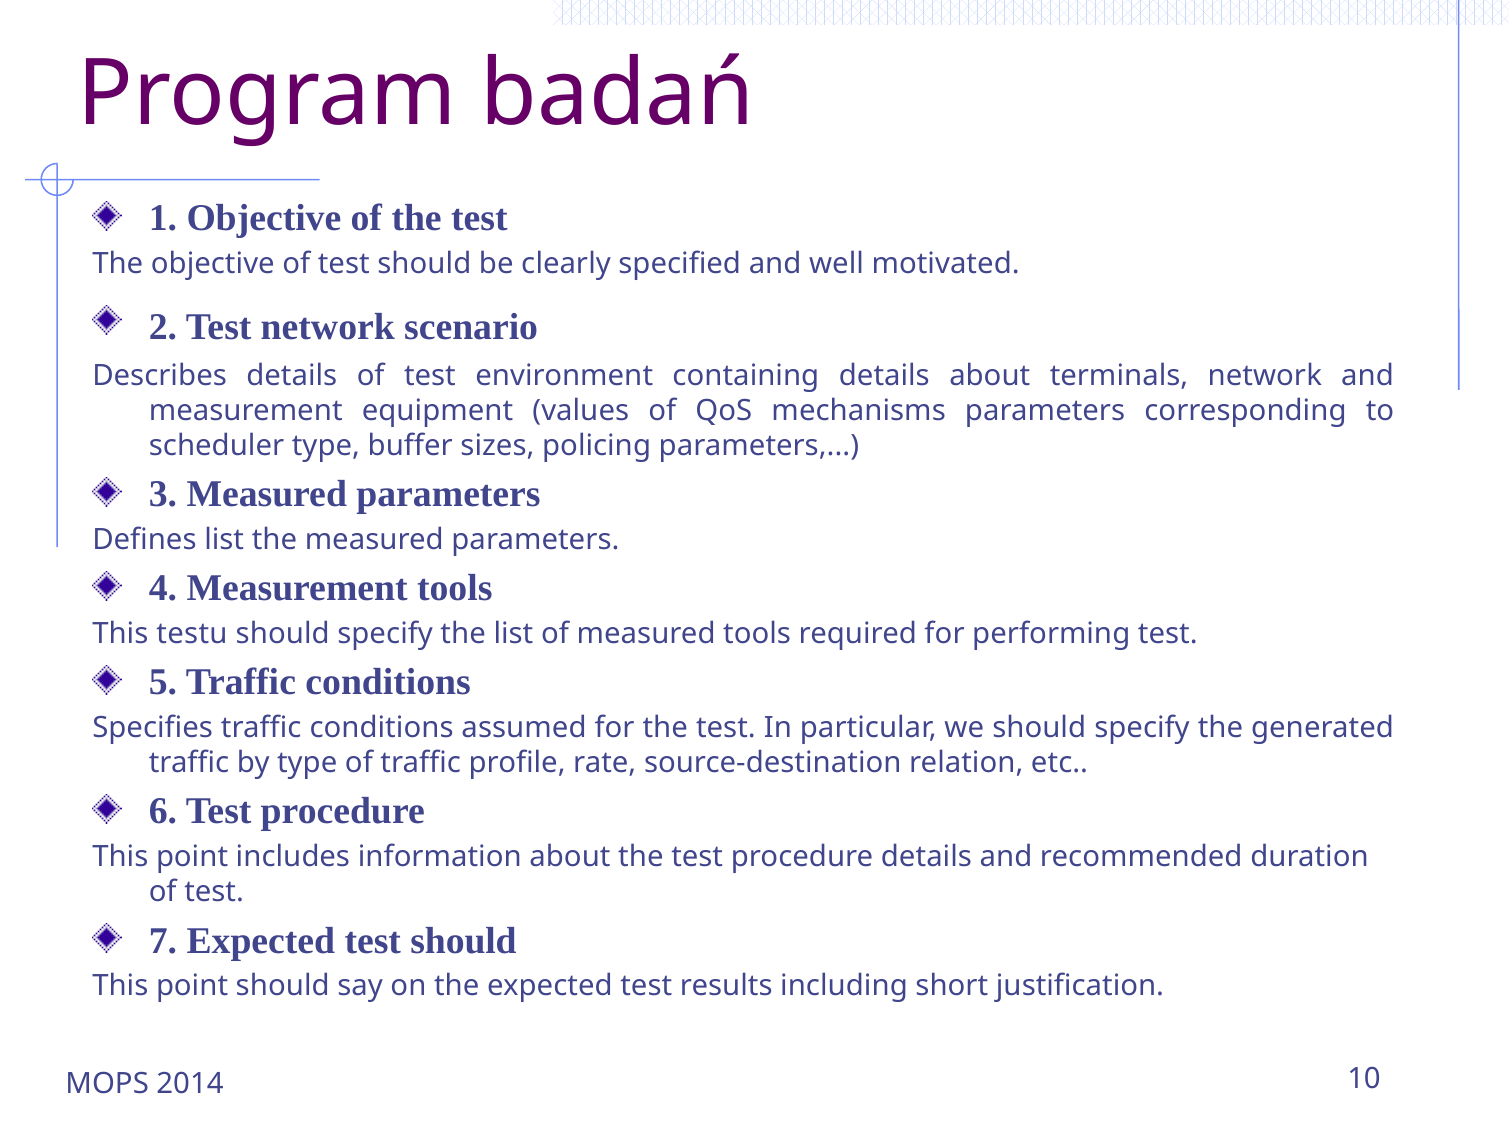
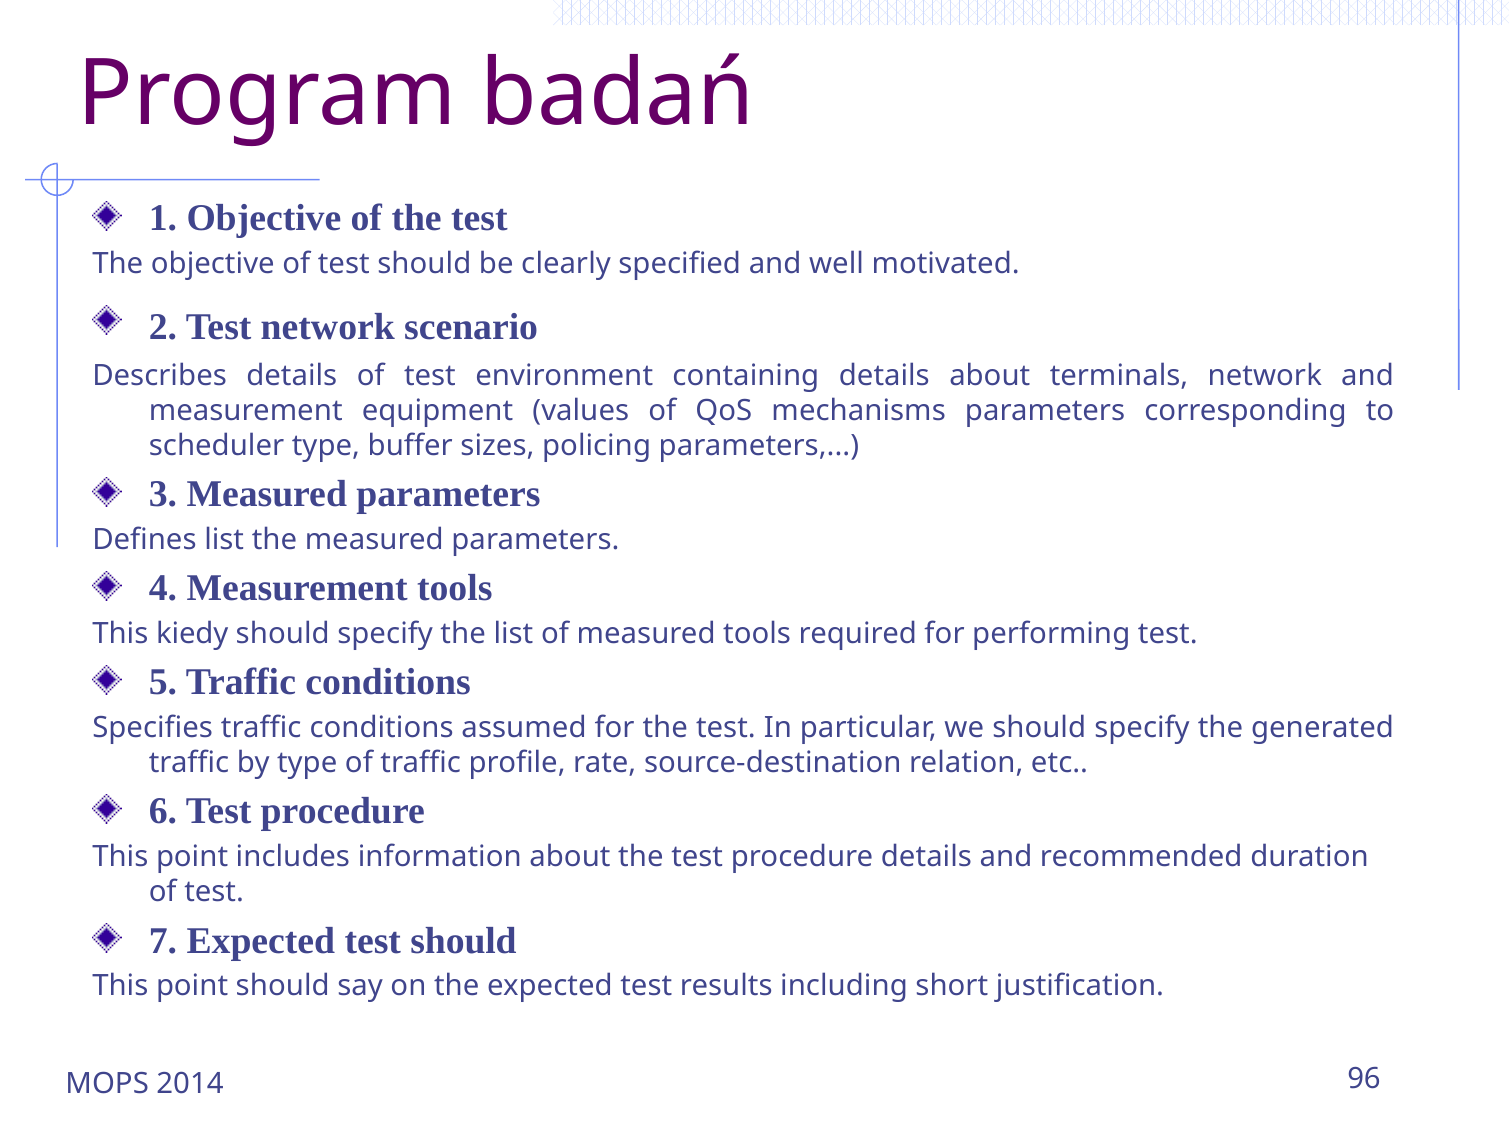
testu: testu -> kiedy
10: 10 -> 96
